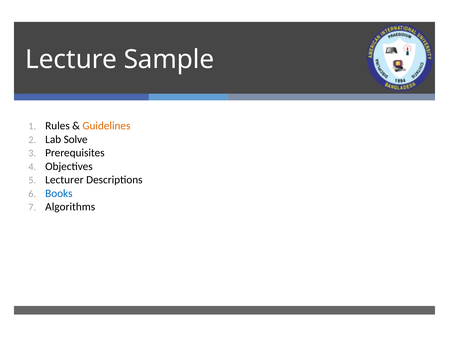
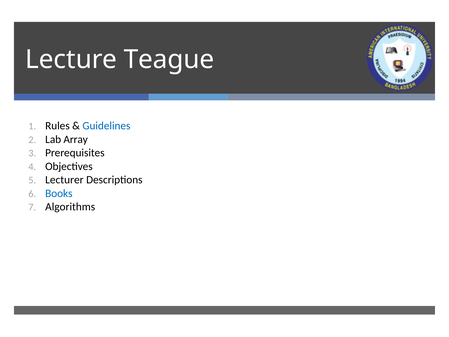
Sample: Sample -> Teague
Guidelines colour: orange -> blue
Solve: Solve -> Array
